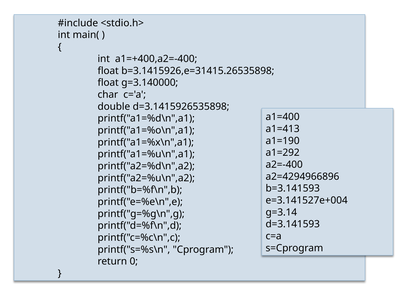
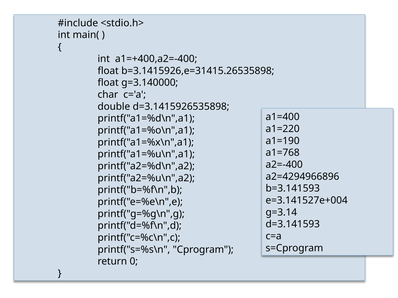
a1=413: a1=413 -> a1=220
a1=292: a1=292 -> a1=768
